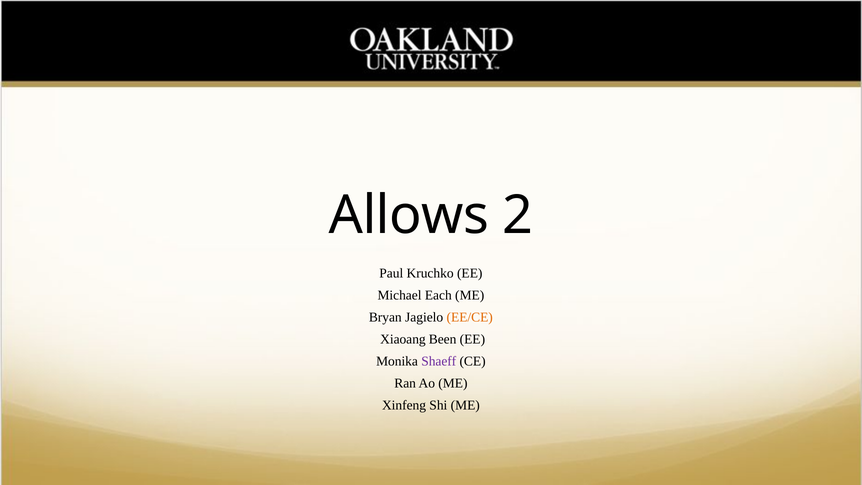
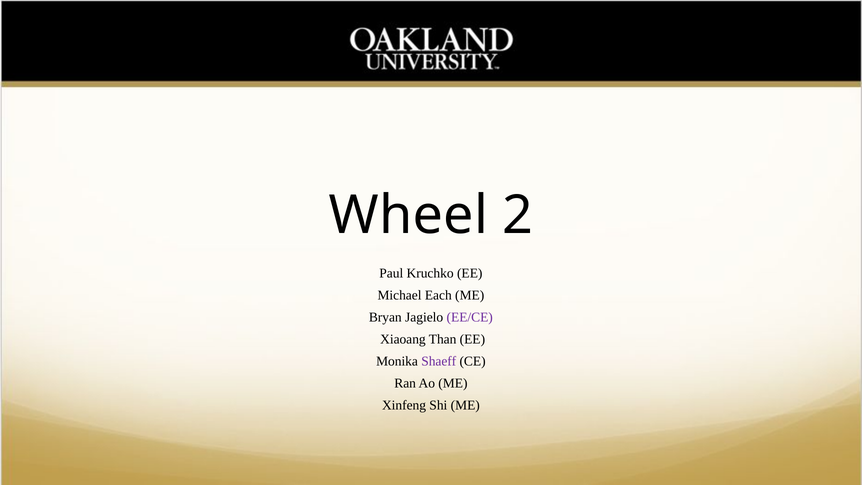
Allows: Allows -> Wheel
EE/CE colour: orange -> purple
Been: Been -> Than
